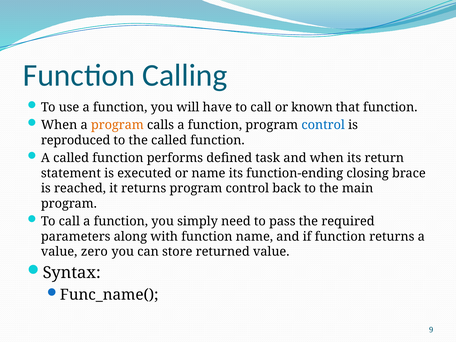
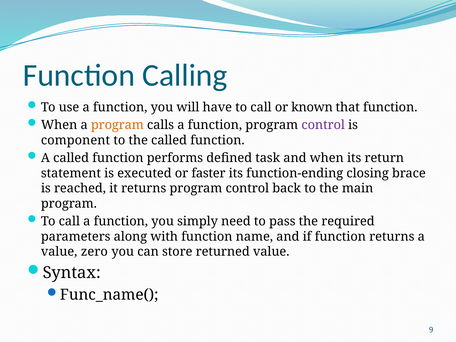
control at (323, 125) colour: blue -> purple
reproduced: reproduced -> component
or name: name -> faster
